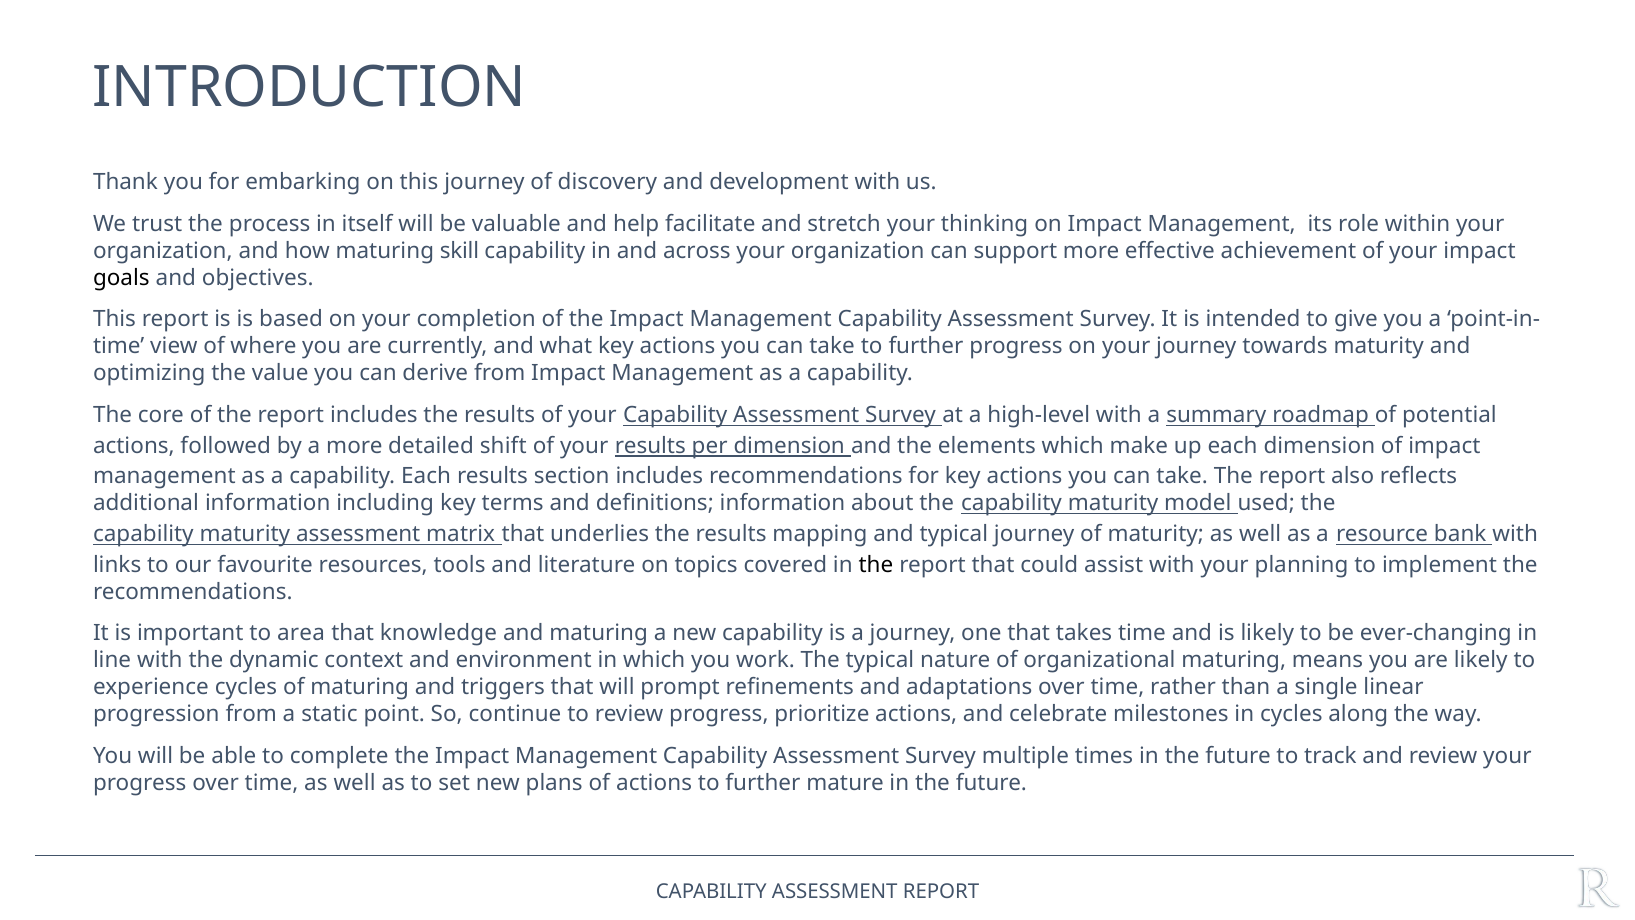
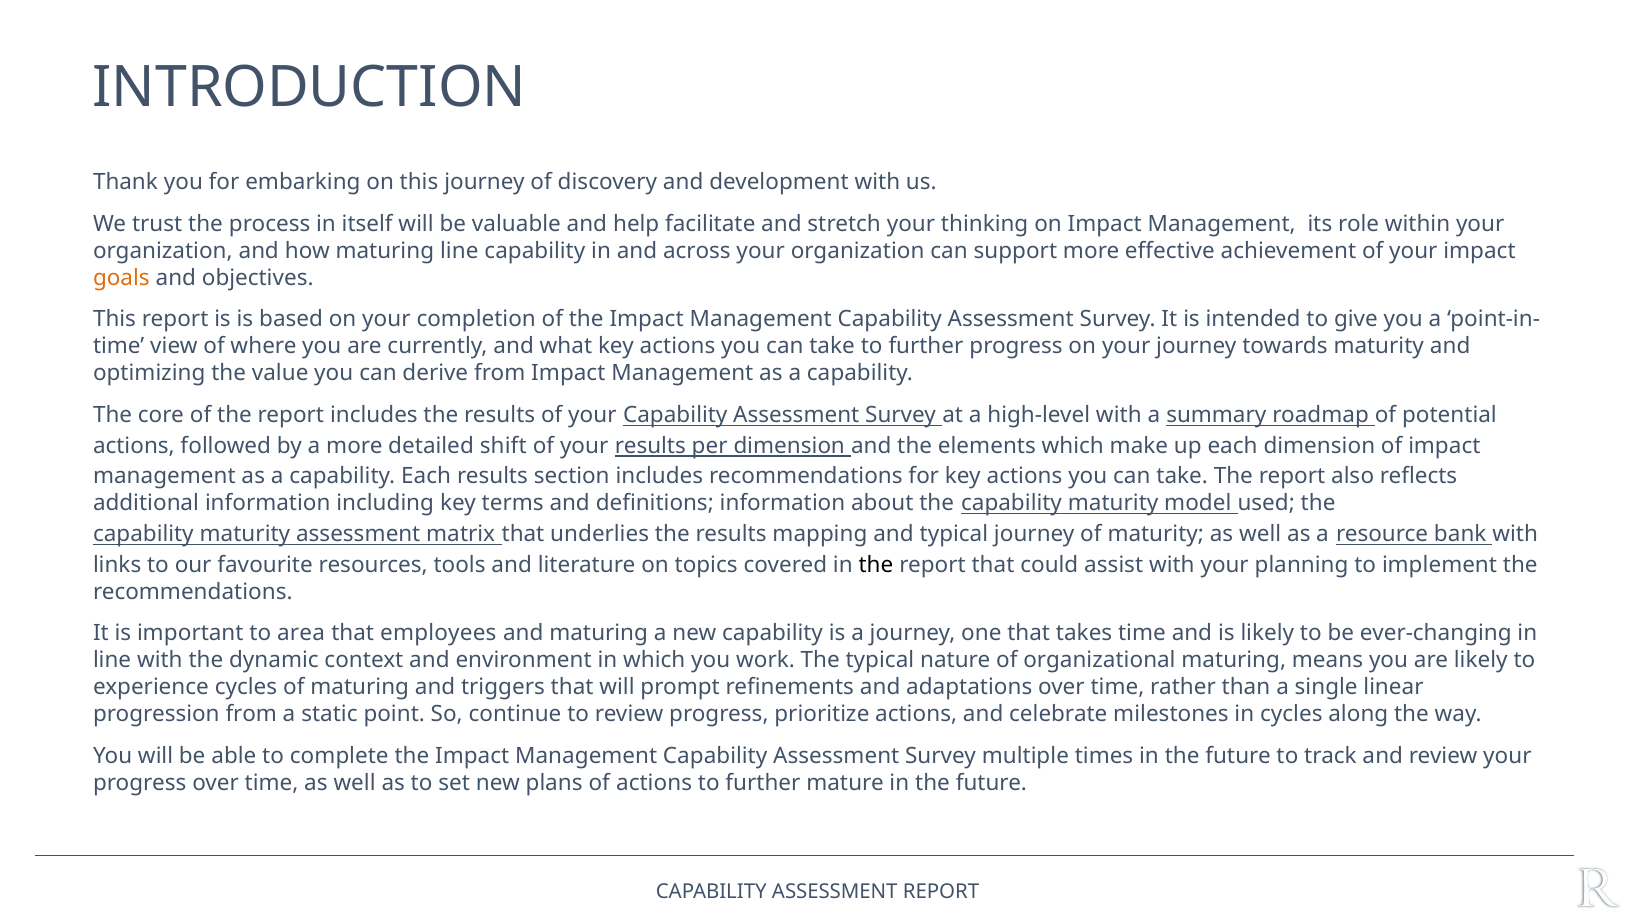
maturing skill: skill -> line
goals colour: black -> orange
knowledge: knowledge -> employees
